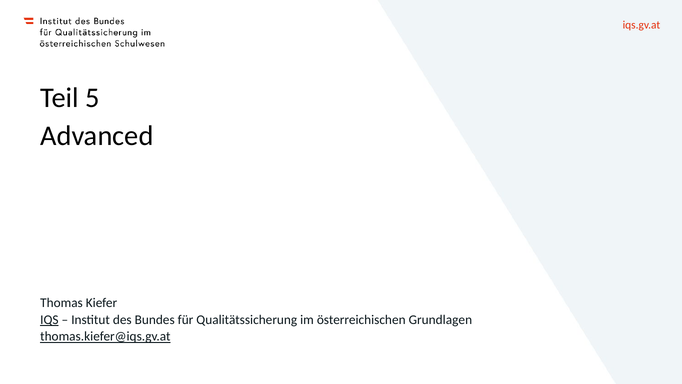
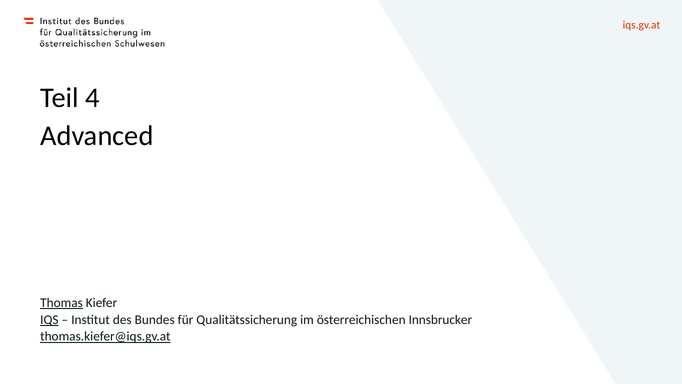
5: 5 -> 4
Thomas underline: none -> present
Grundlagen: Grundlagen -> Innsbrucker
